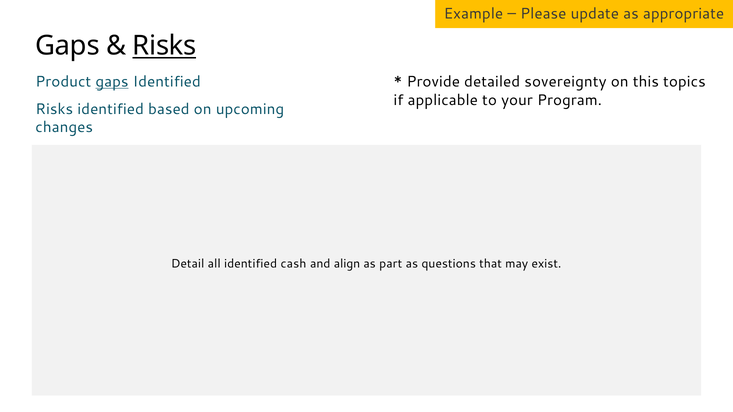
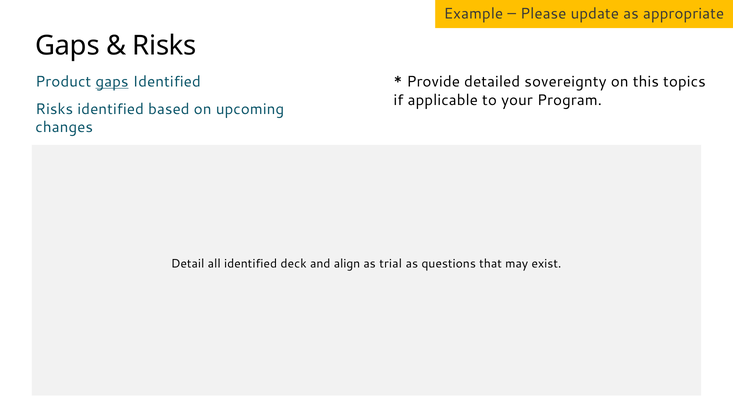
Risks at (165, 46) underline: present -> none
cash: cash -> deck
part: part -> trial
